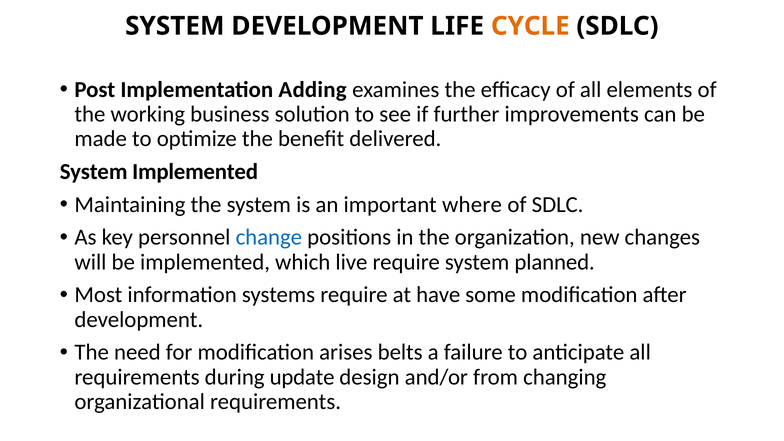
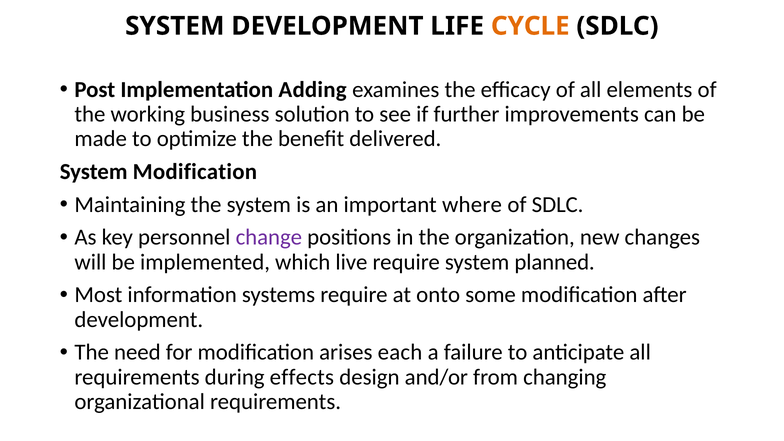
System Implemented: Implemented -> Modification
change colour: blue -> purple
have: have -> onto
belts: belts -> each
update: update -> effects
